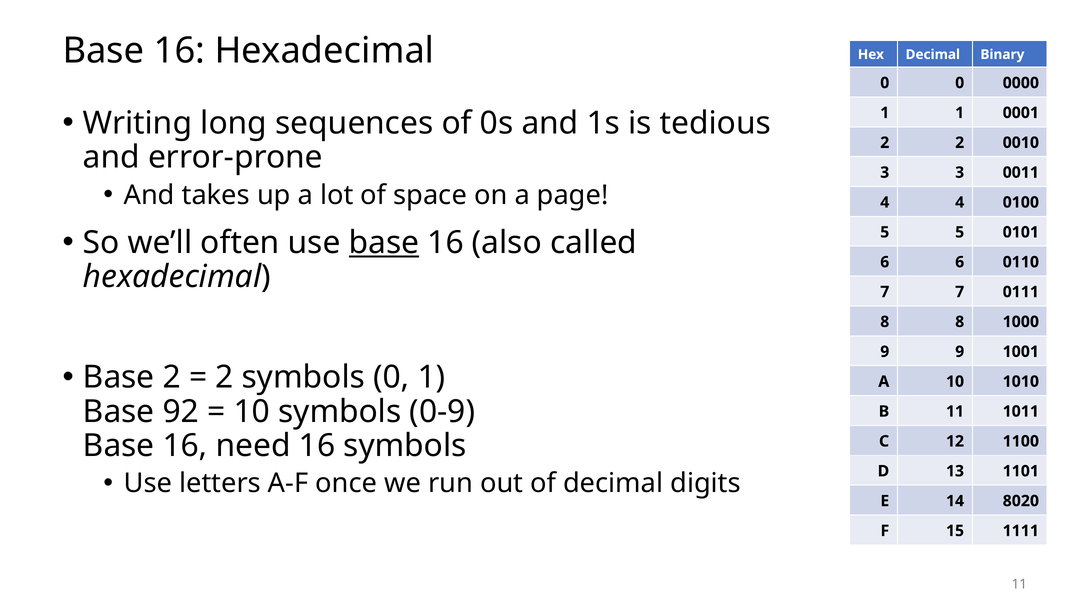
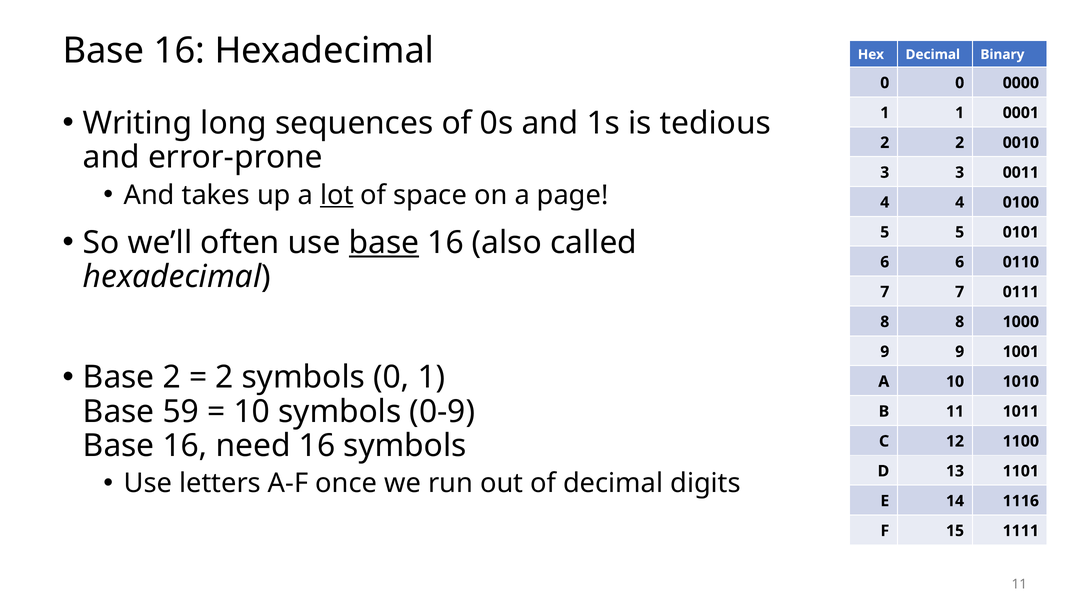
lot underline: none -> present
92: 92 -> 59
8020: 8020 -> 1116
